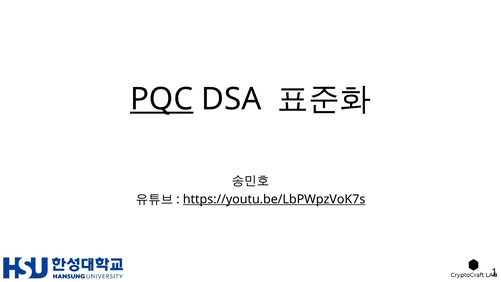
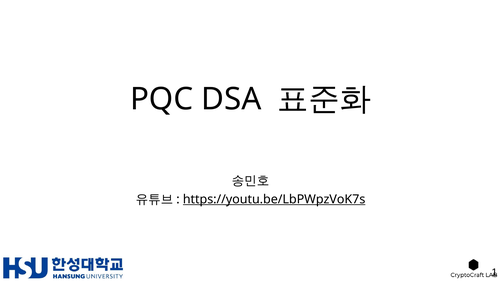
PQC underline: present -> none
